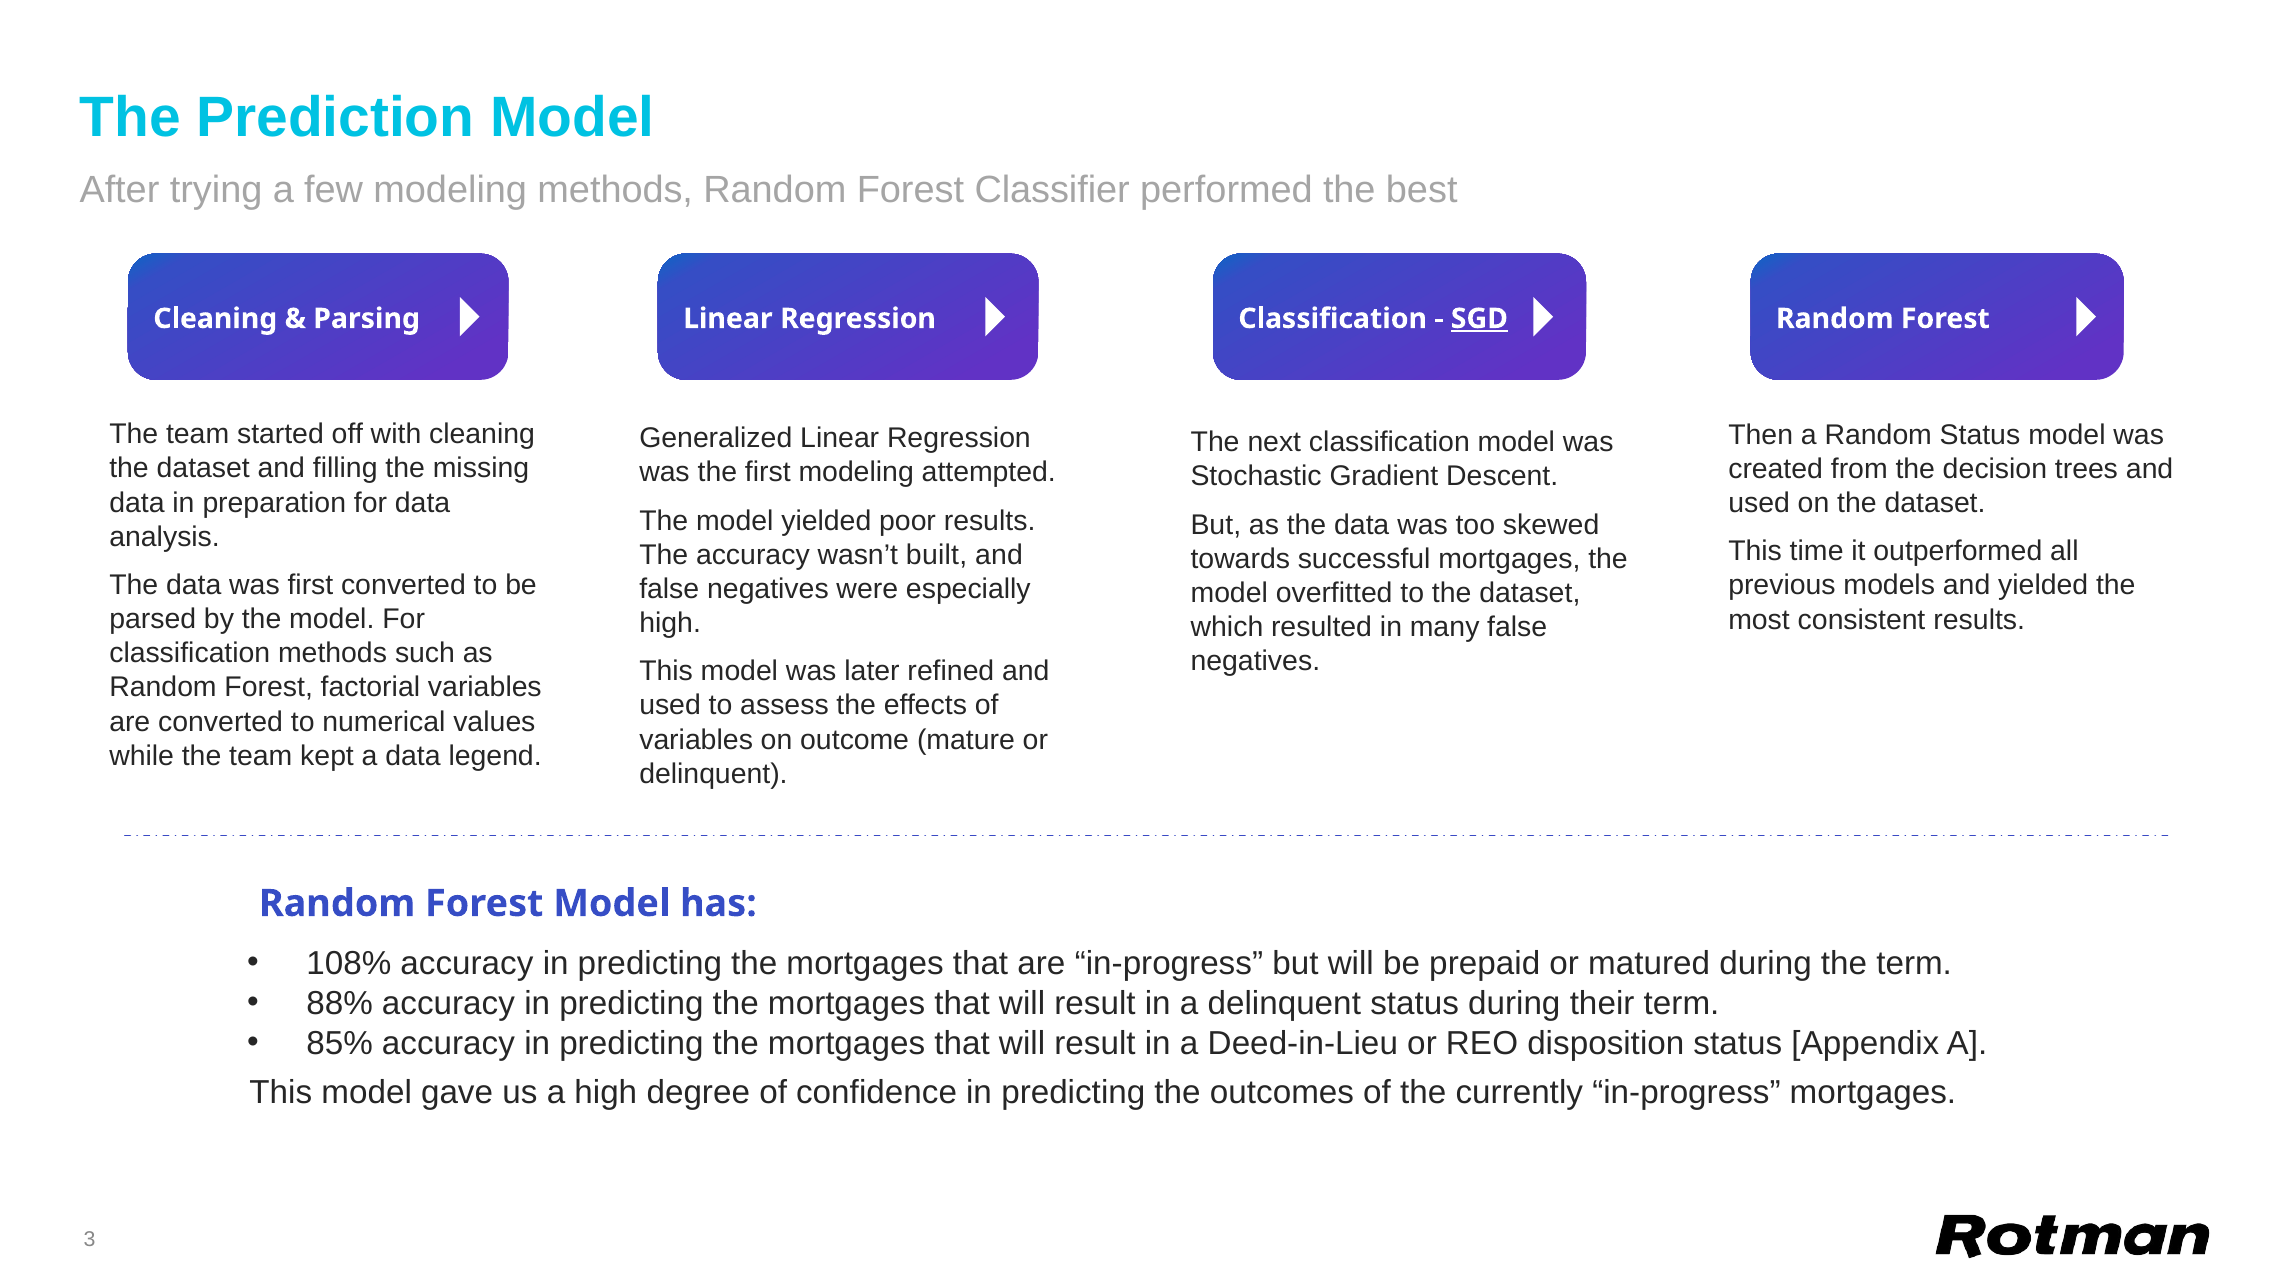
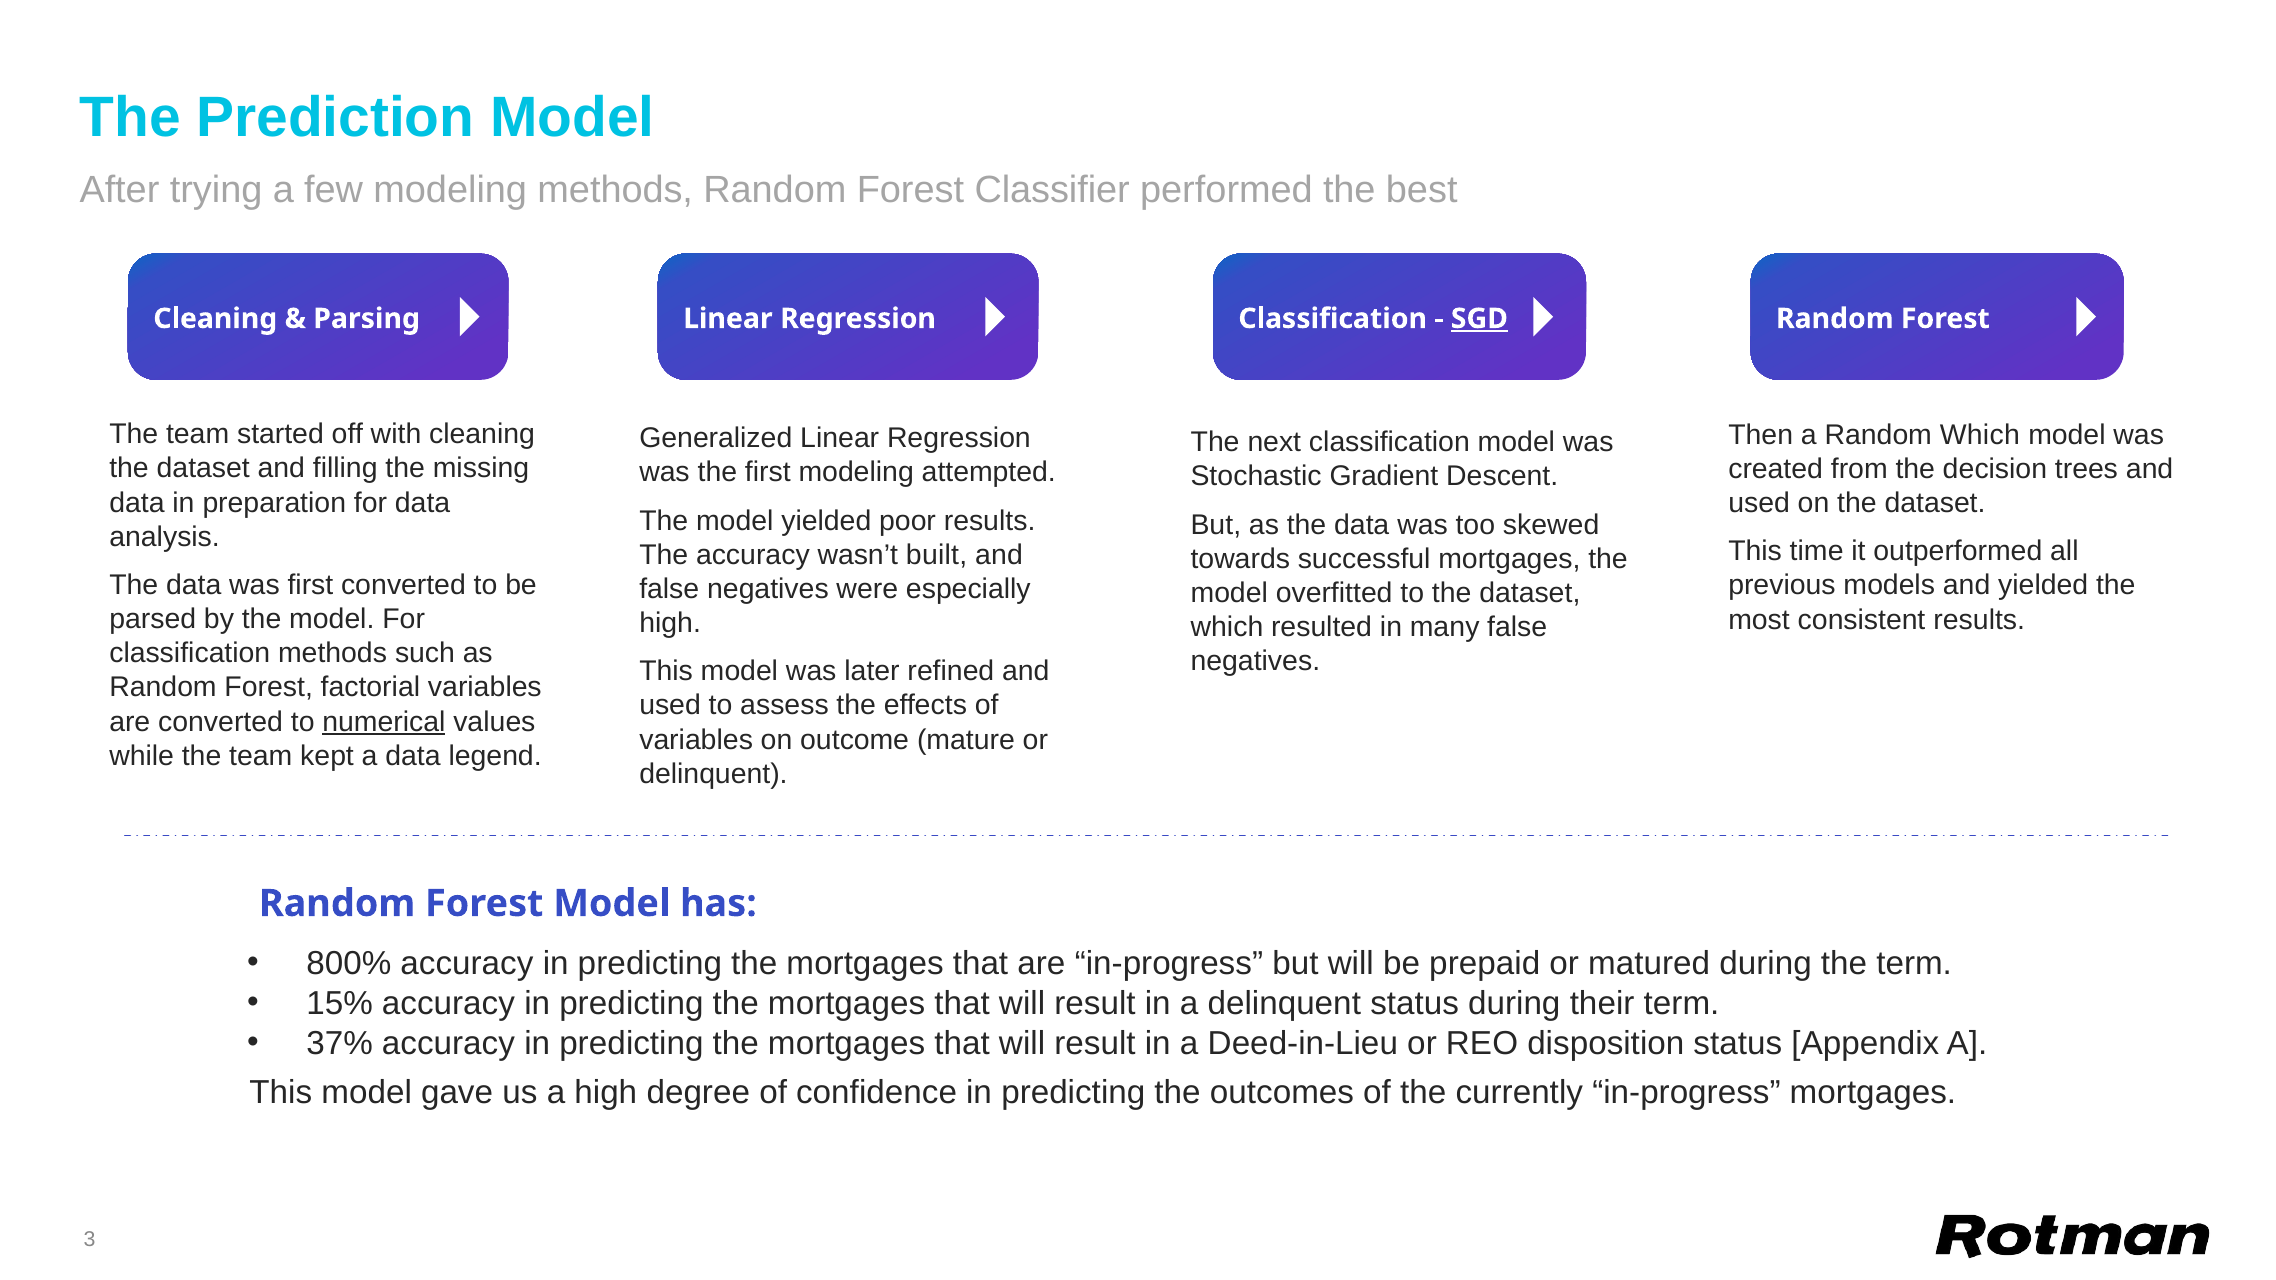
Random Status: Status -> Which
numerical underline: none -> present
108%: 108% -> 800%
88%: 88% -> 15%
85%: 85% -> 37%
